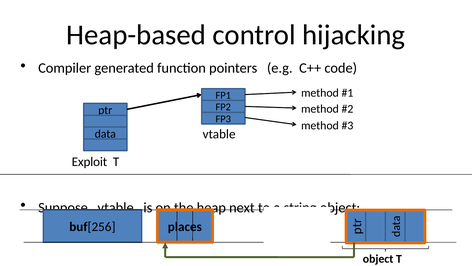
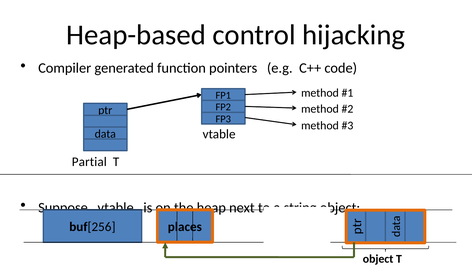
Exploit: Exploit -> Partial
